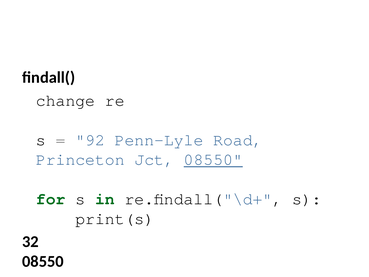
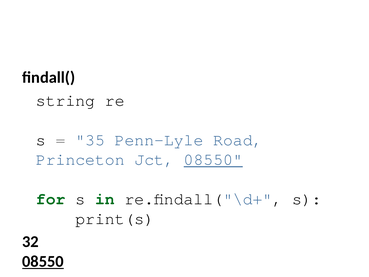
change: change -> string
92: 92 -> 35
08550 at (43, 261) underline: none -> present
